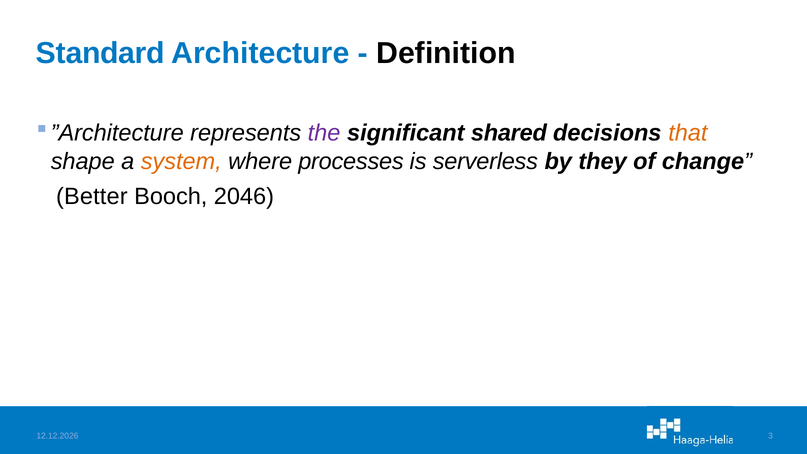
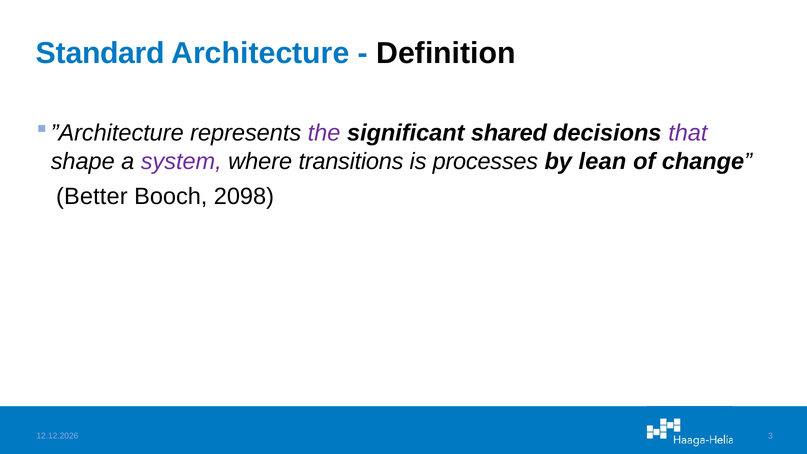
that colour: orange -> purple
system colour: orange -> purple
processes: processes -> transitions
serverless: serverless -> processes
they: they -> lean
2046: 2046 -> 2098
